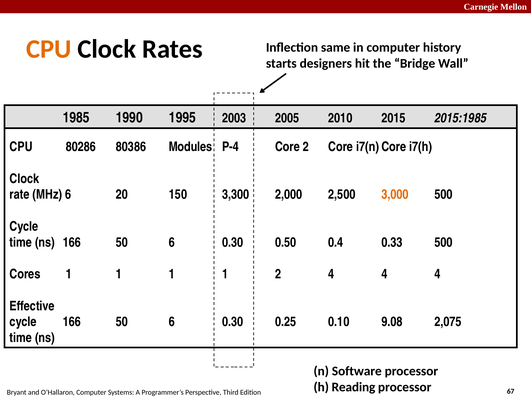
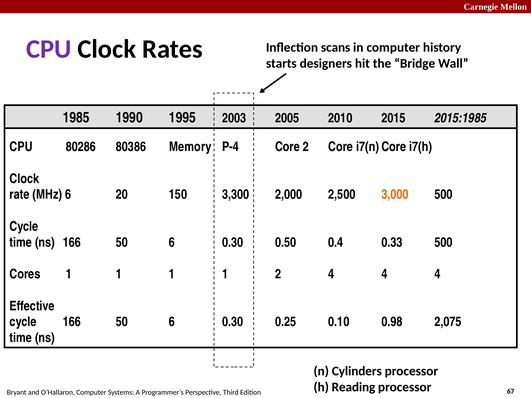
CPU at (49, 49) colour: orange -> purple
same: same -> scans
Modules: Modules -> Memory
9.08: 9.08 -> 0.98
Software: Software -> Cylinders
